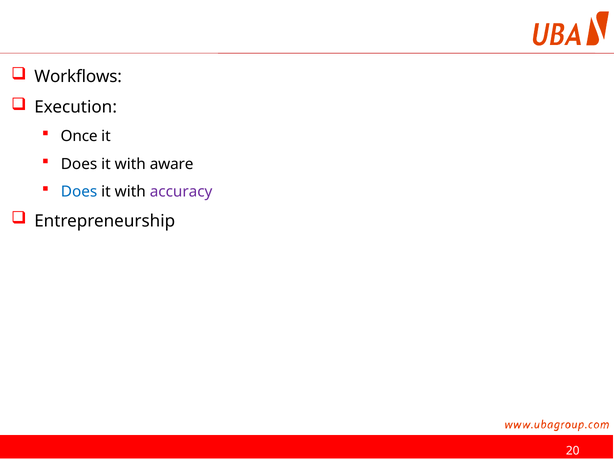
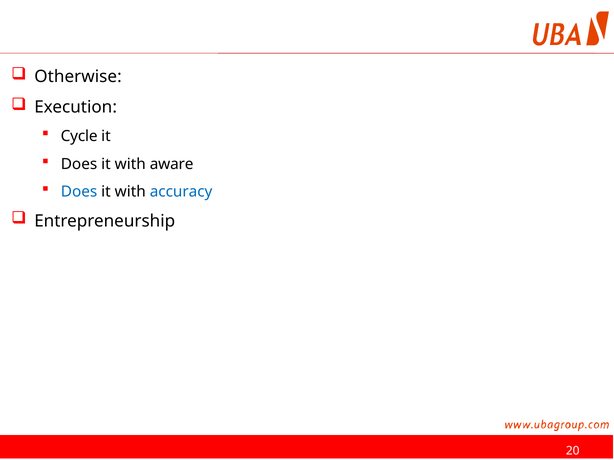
Workflows: Workflows -> Otherwise
Once: Once -> Cycle
accuracy colour: purple -> blue
